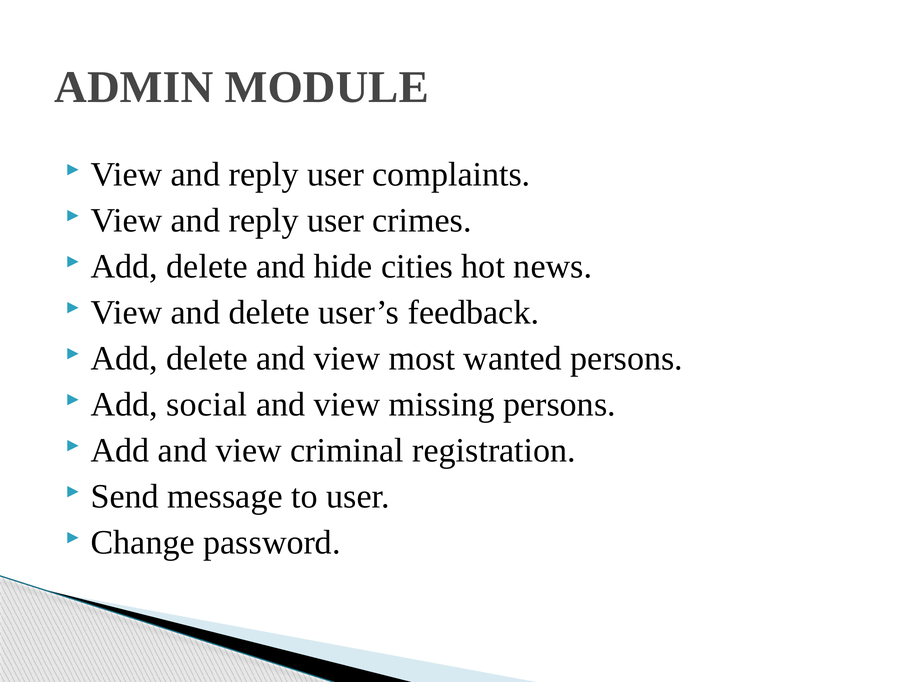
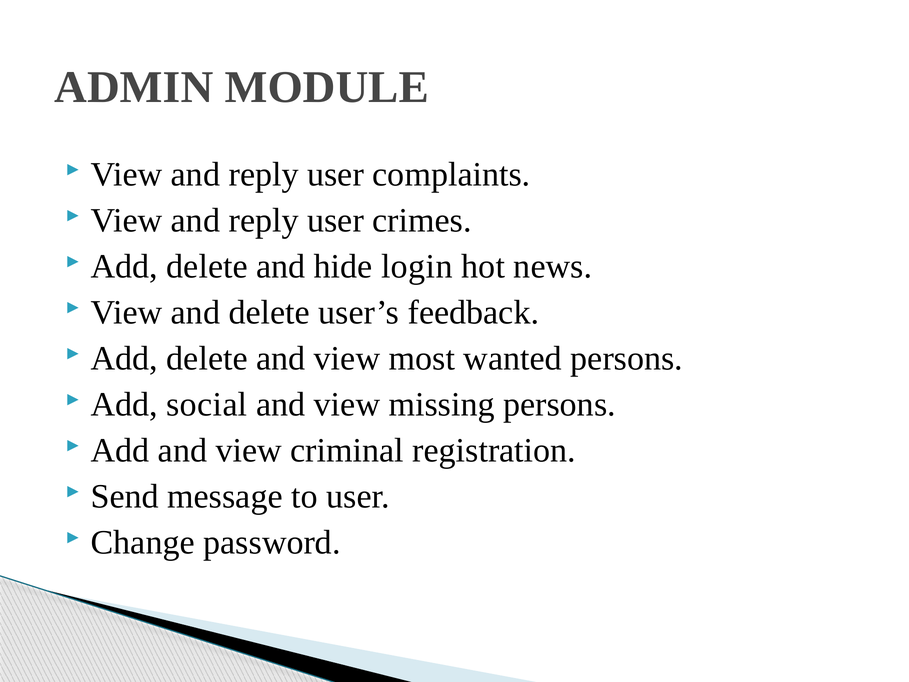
cities: cities -> login
